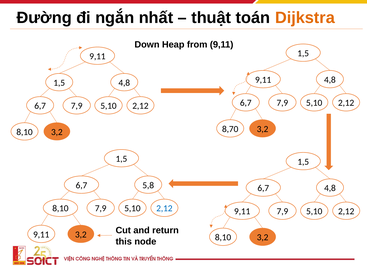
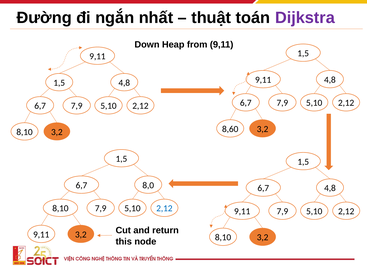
Dijkstra colour: orange -> purple
8,70: 8,70 -> 8,60
5,8: 5,8 -> 8,0
